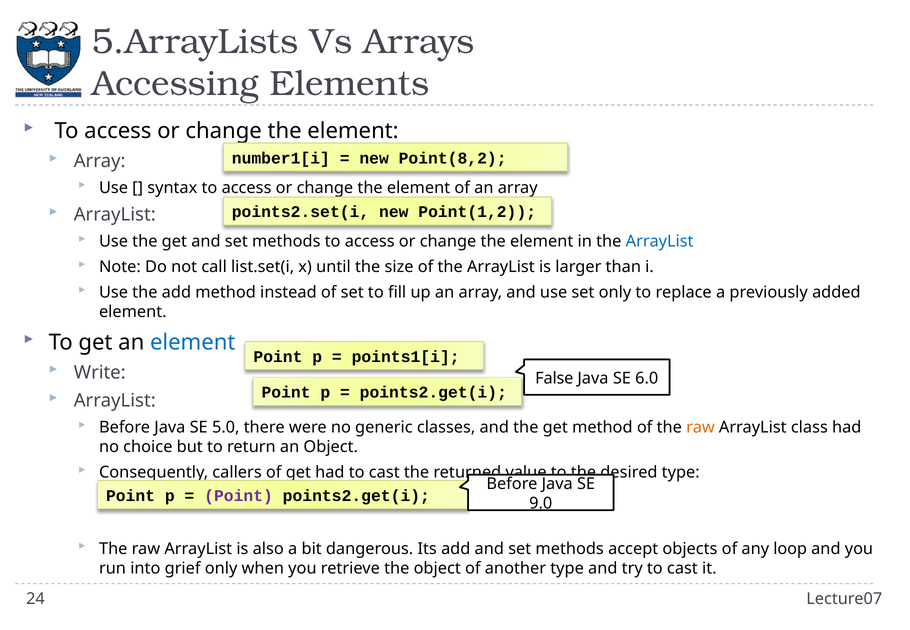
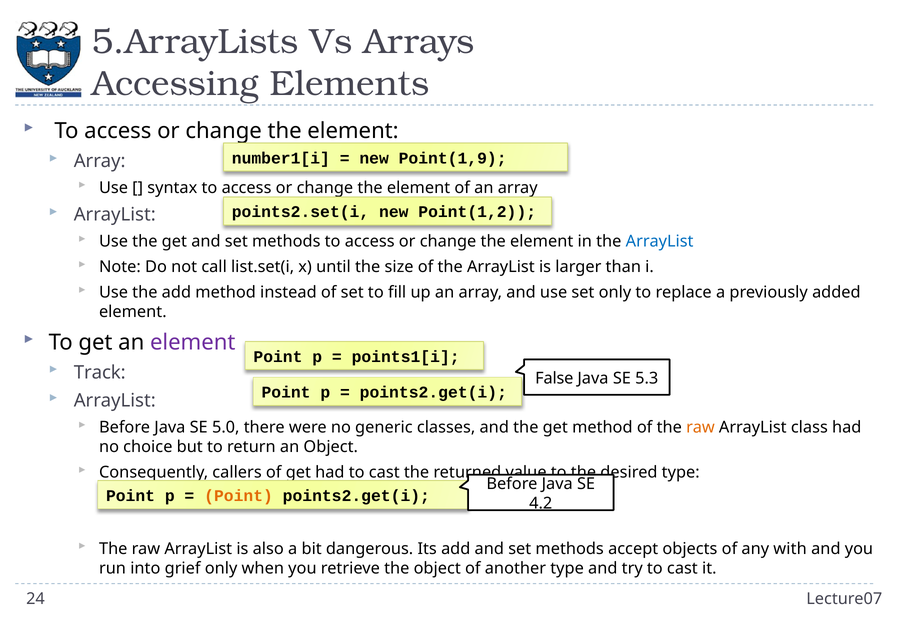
Point(8,2: Point(8,2 -> Point(1,9
element at (193, 342) colour: blue -> purple
Write: Write -> Track
6.0: 6.0 -> 5.3
Point at (239, 496) colour: purple -> orange
9.0: 9.0 -> 4.2
loop: loop -> with
